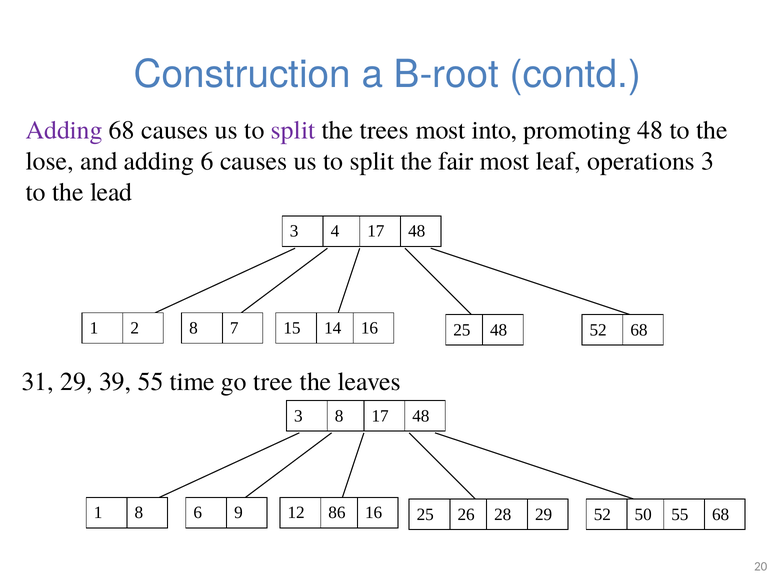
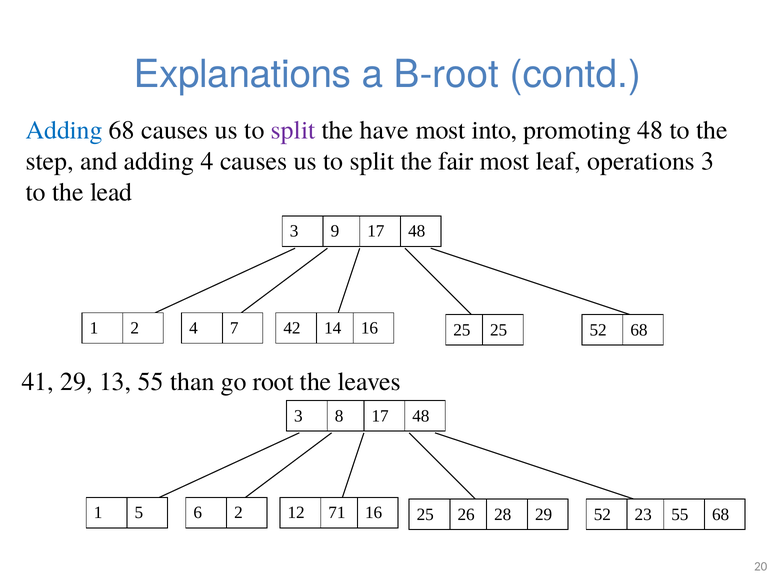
Construction: Construction -> Explanations
Adding at (64, 130) colour: purple -> blue
trees: trees -> have
lose: lose -> step
adding 6: 6 -> 4
4: 4 -> 9
2 8: 8 -> 4
15: 15 -> 42
25 48: 48 -> 25
31: 31 -> 41
39: 39 -> 13
time: time -> than
tree: tree -> root
1 8: 8 -> 5
6 9: 9 -> 2
86: 86 -> 71
50: 50 -> 23
